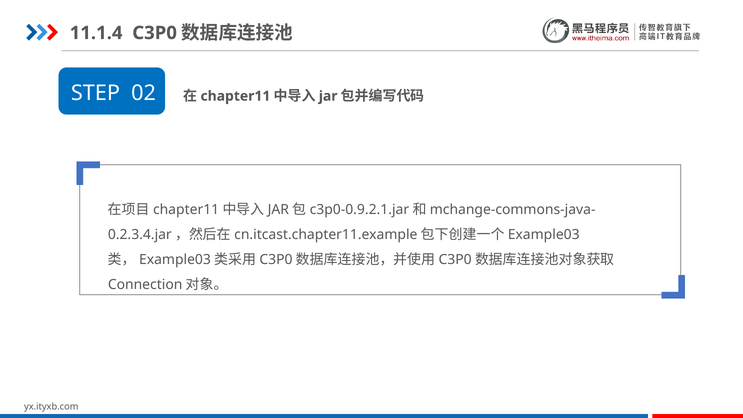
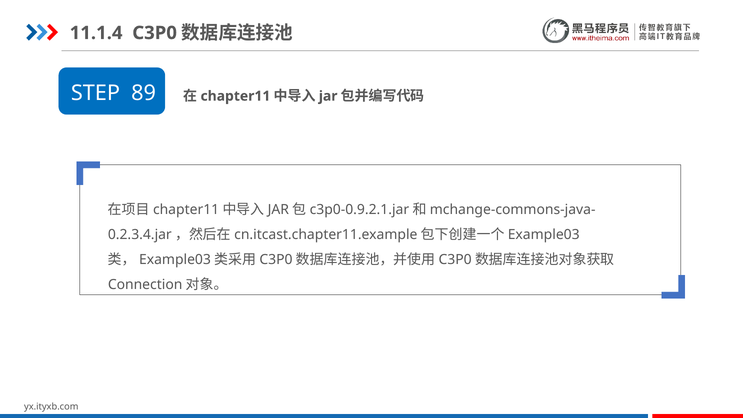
02: 02 -> 89
